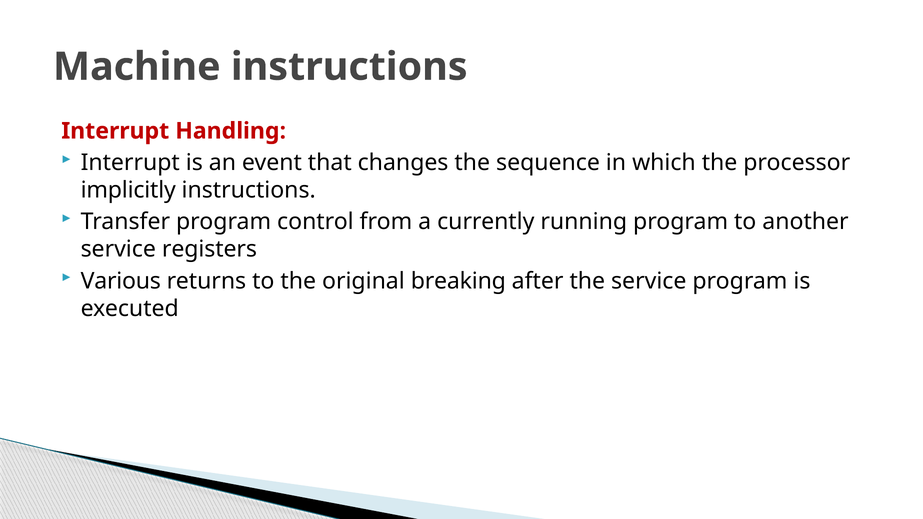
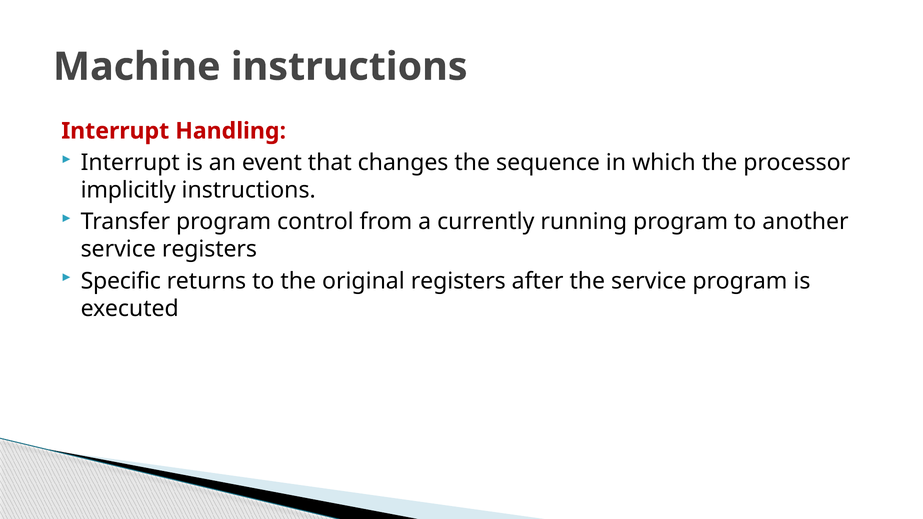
Various: Various -> Specific
original breaking: breaking -> registers
